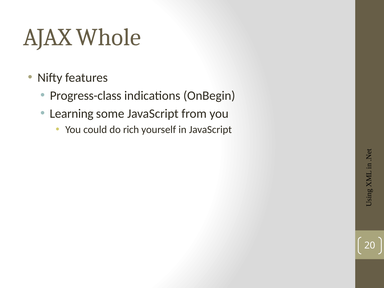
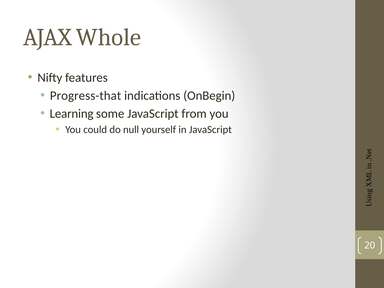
Progress-class: Progress-class -> Progress-that
rich: rich -> null
